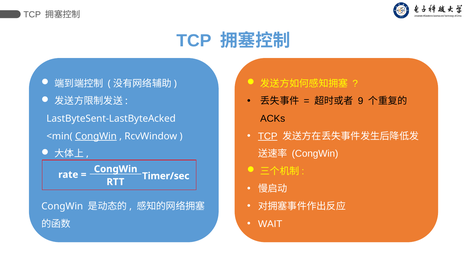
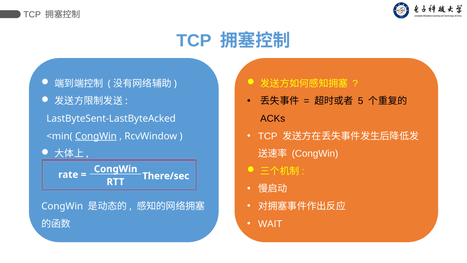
9: 9 -> 5
TCP at (268, 136) underline: present -> none
Timer/sec: Timer/sec -> There/sec
